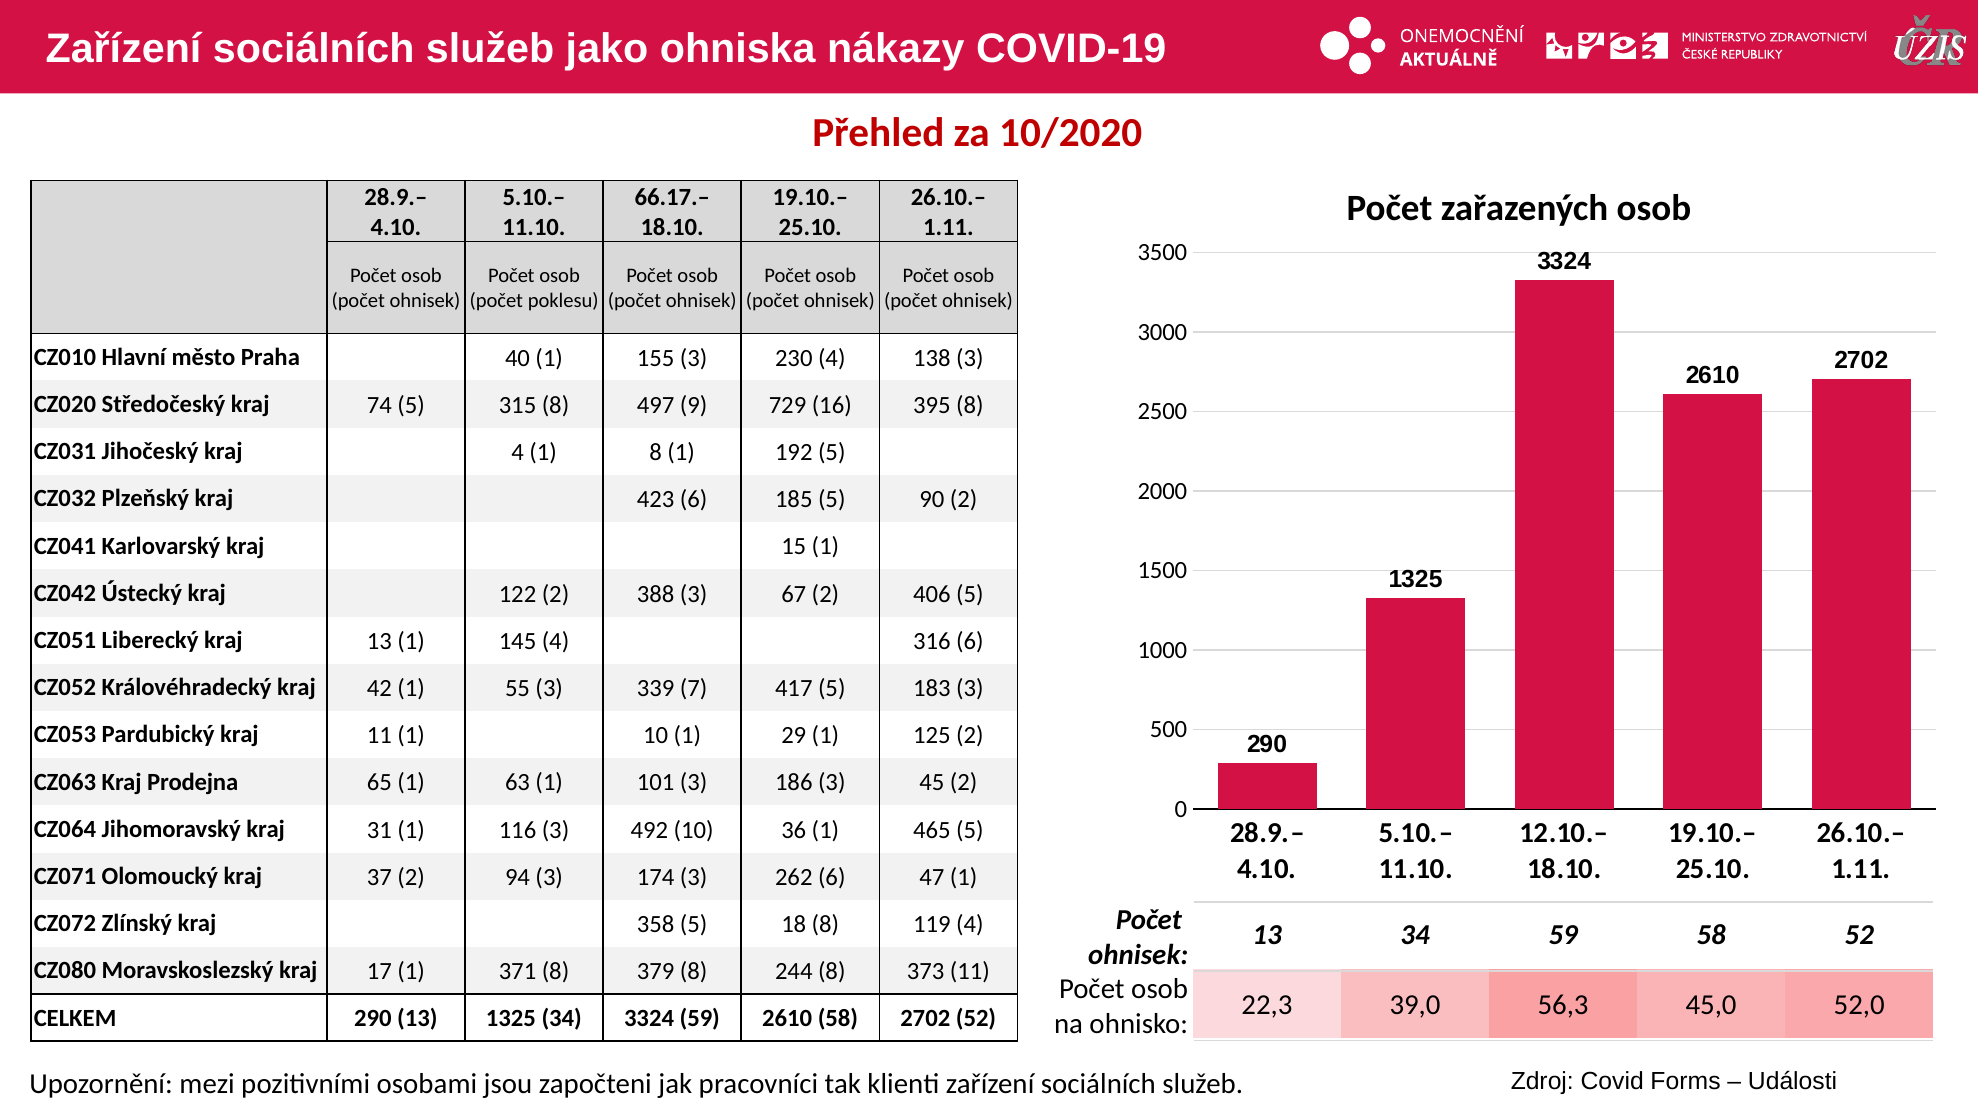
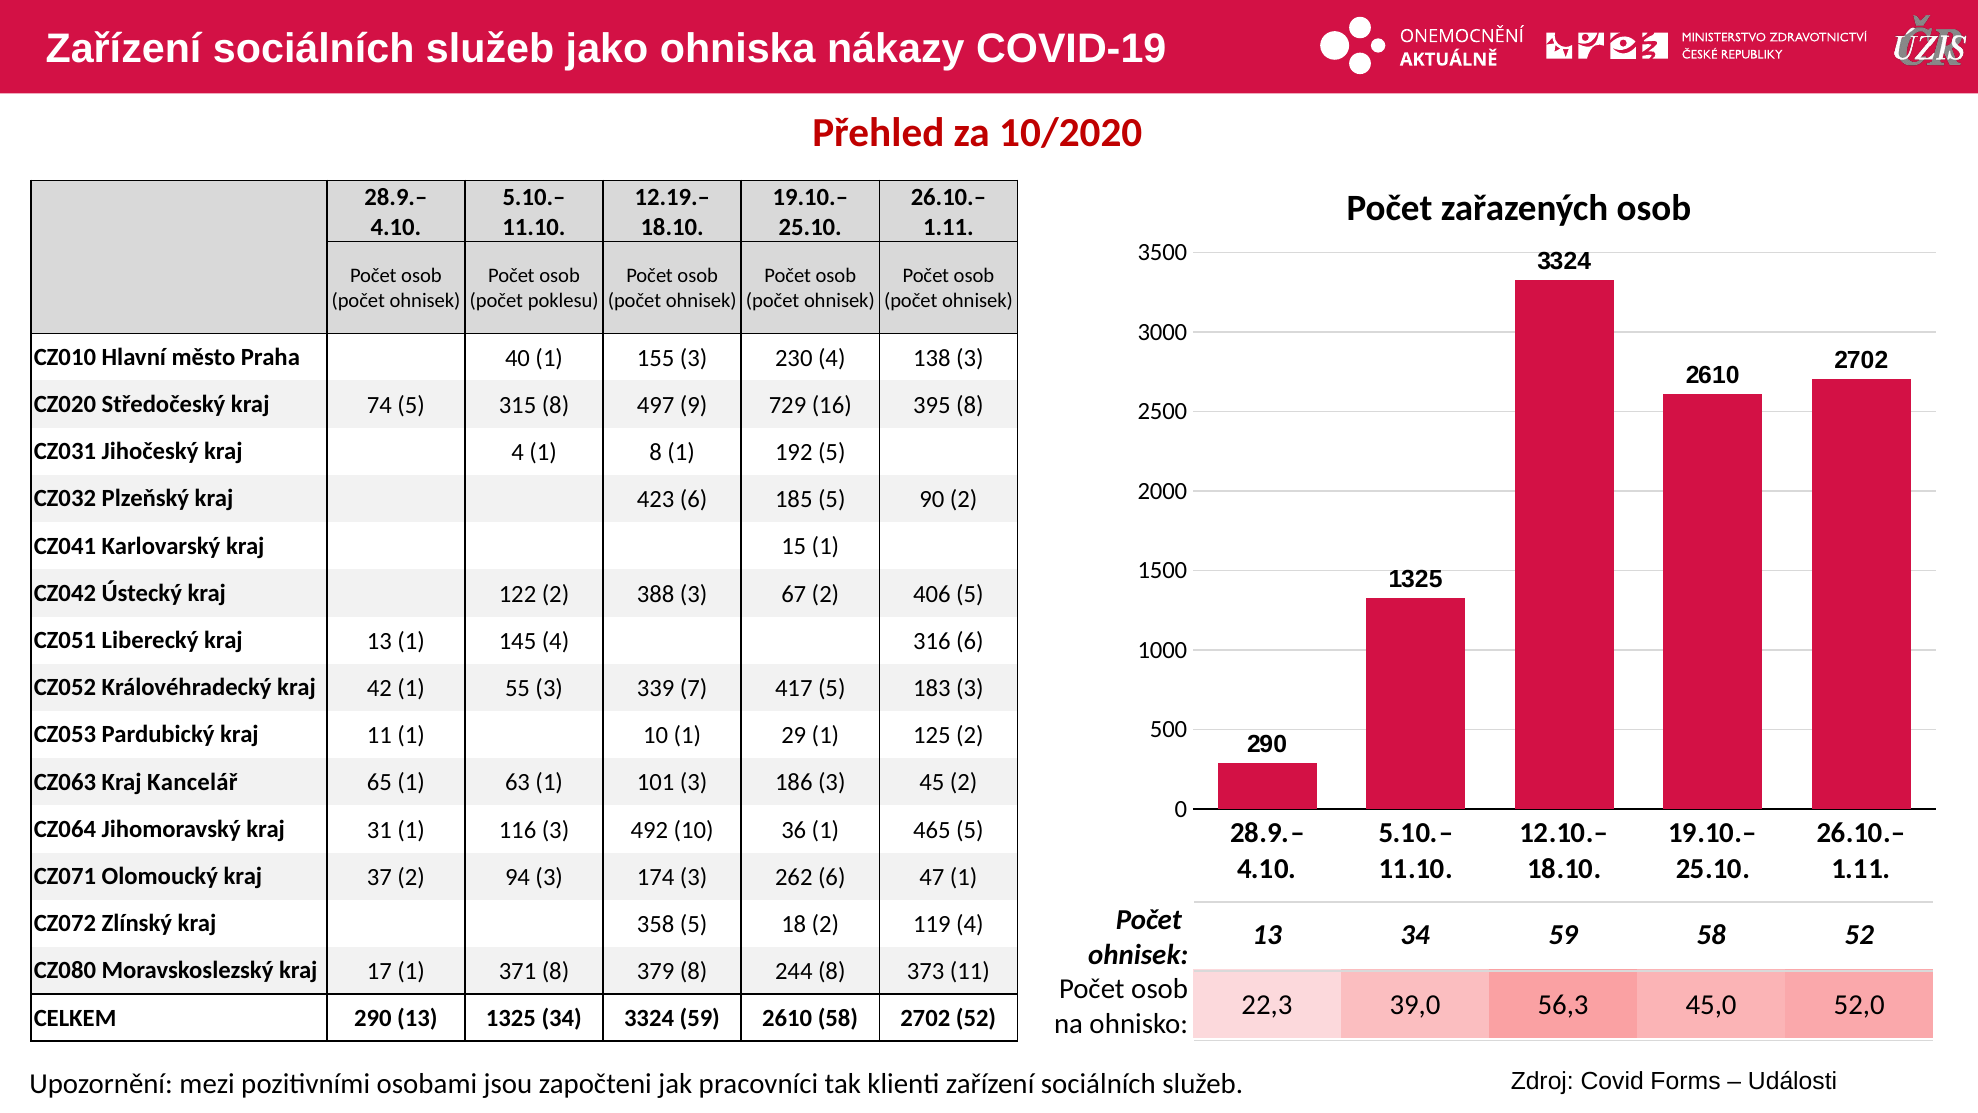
66.17.–: 66.17.– -> 12.19.–
Prodejna: Prodejna -> Kancelář
18 8: 8 -> 2
